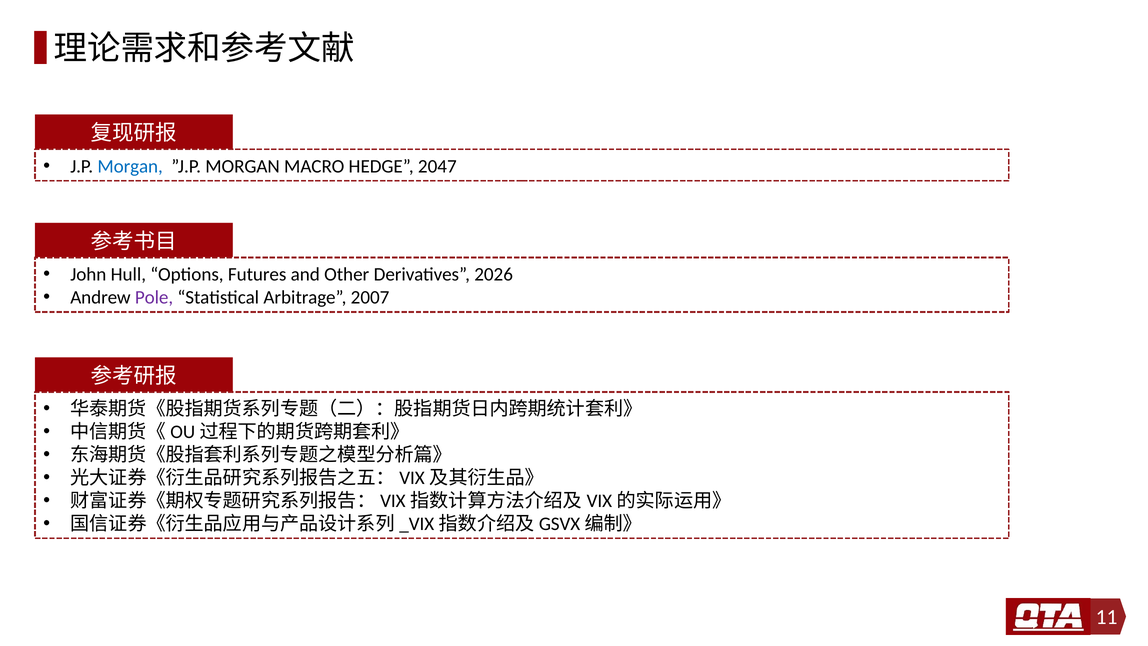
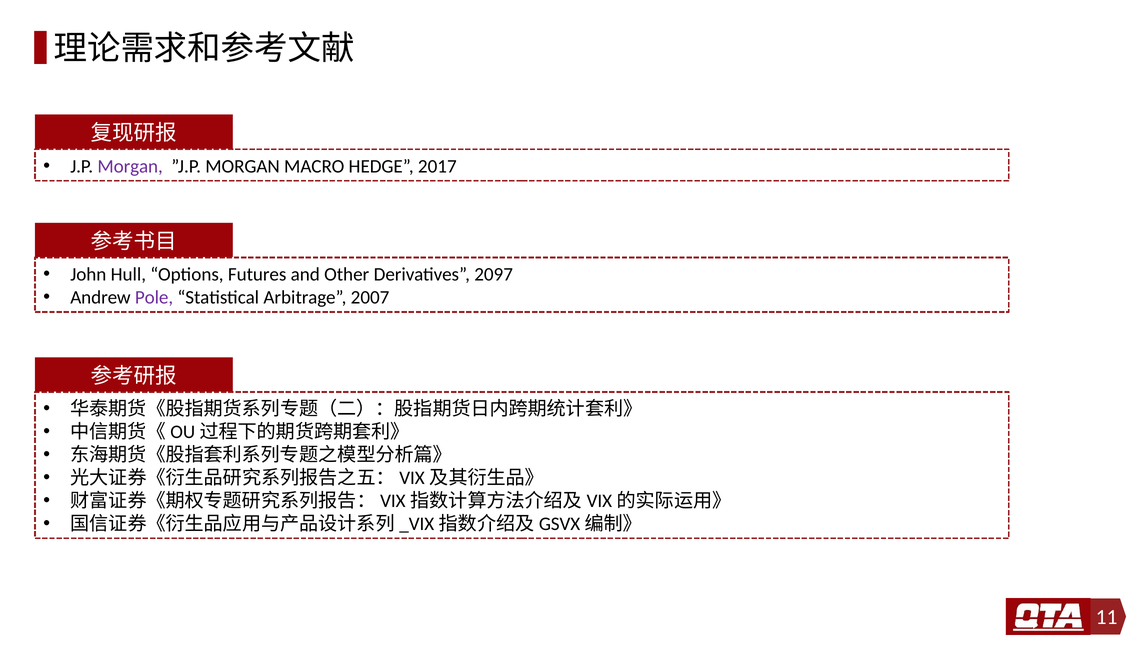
Morgan at (130, 166) colour: blue -> purple
2047: 2047 -> 2017
2026: 2026 -> 2097
